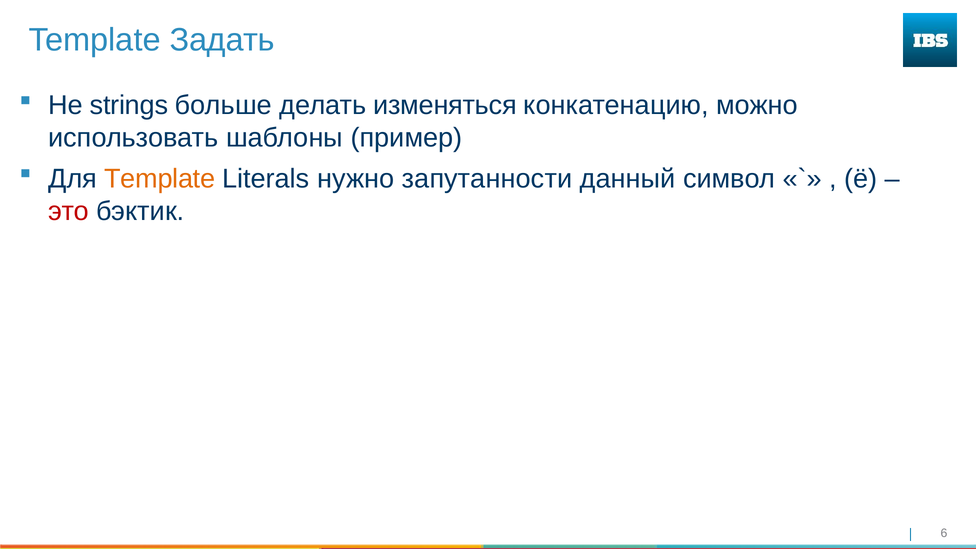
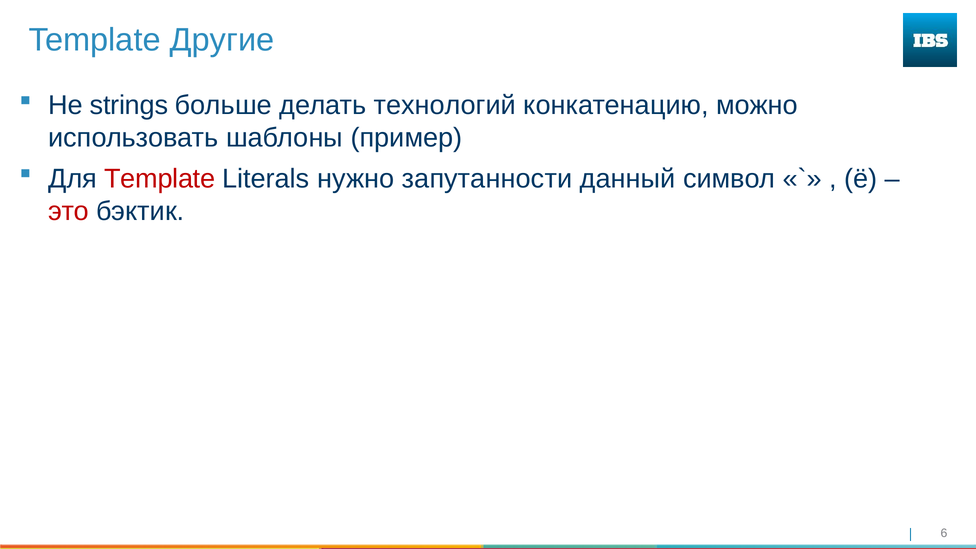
Задать: Задать -> Другие
изменяться: изменяться -> технологий
Template at (160, 179) colour: orange -> red
